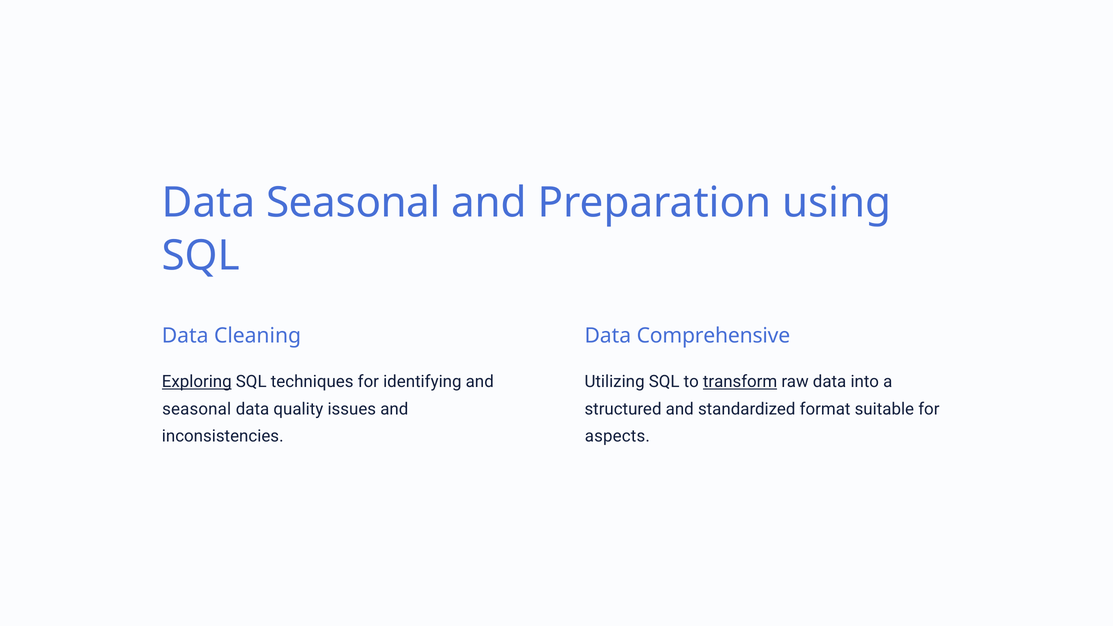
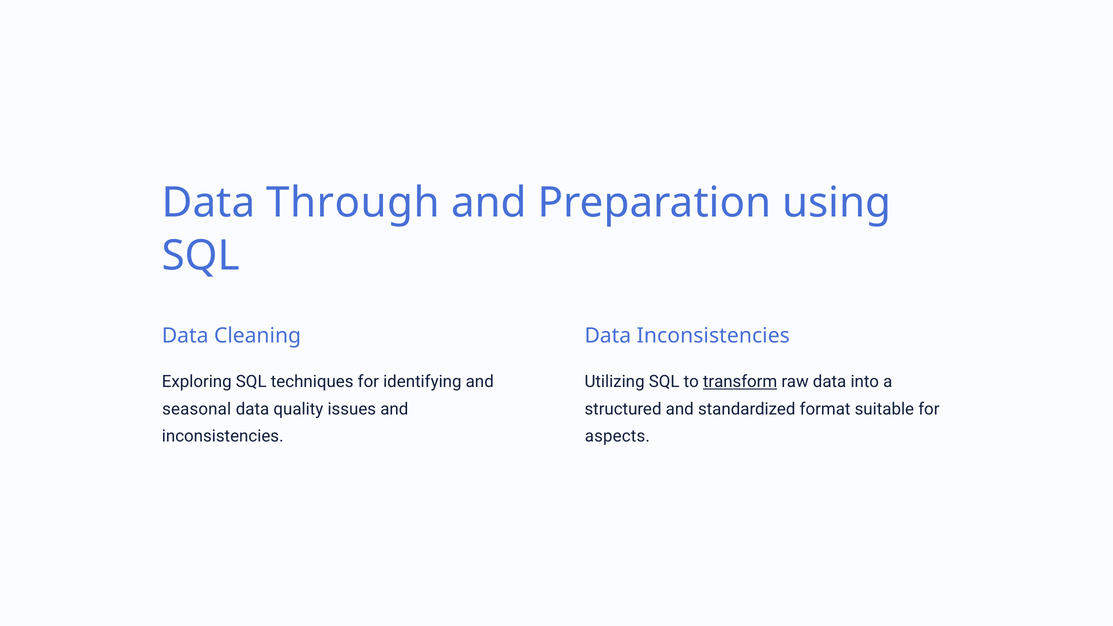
Data Seasonal: Seasonal -> Through
Data Comprehensive: Comprehensive -> Inconsistencies
Exploring underline: present -> none
